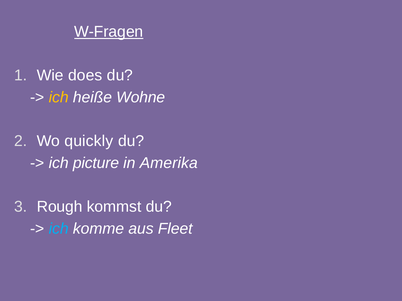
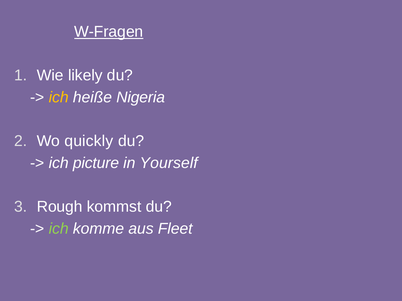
does: does -> likely
Wohne: Wohne -> Nigeria
Amerika: Amerika -> Yourself
ich at (59, 229) colour: light blue -> light green
